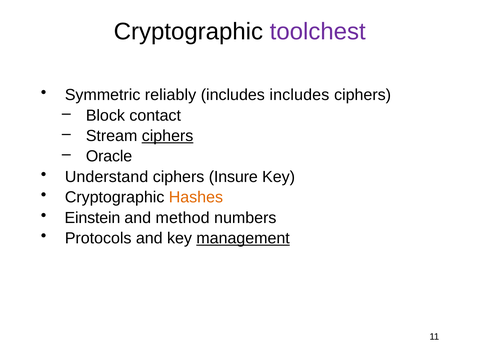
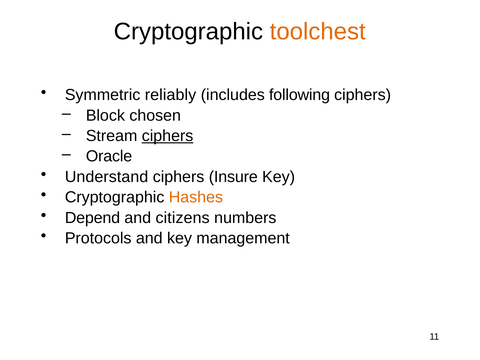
toolchest colour: purple -> orange
includes includes: includes -> following
contact: contact -> chosen
Einstein: Einstein -> Depend
method: method -> citizens
management underline: present -> none
